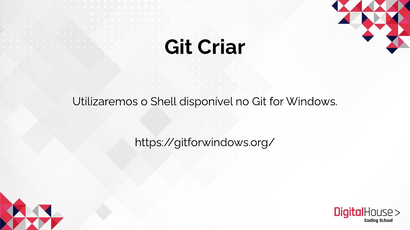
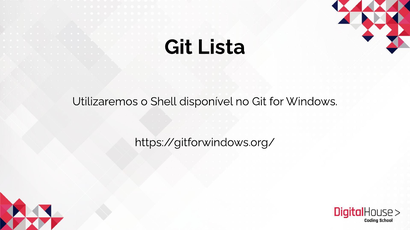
Criar: Criar -> Lista
